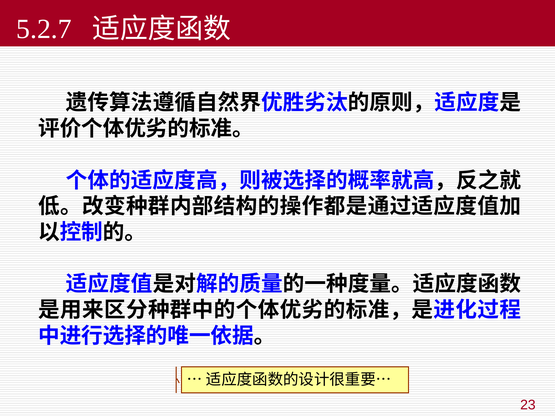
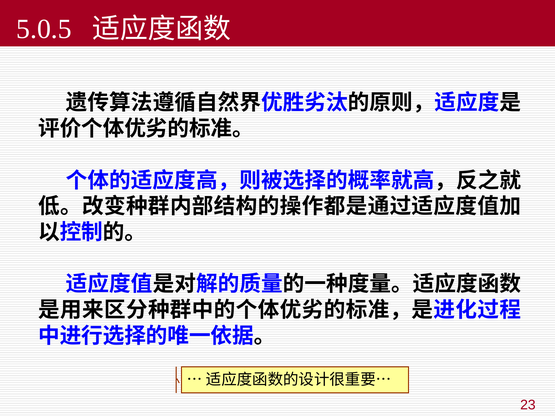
5.2.7: 5.2.7 -> 5.0.5
